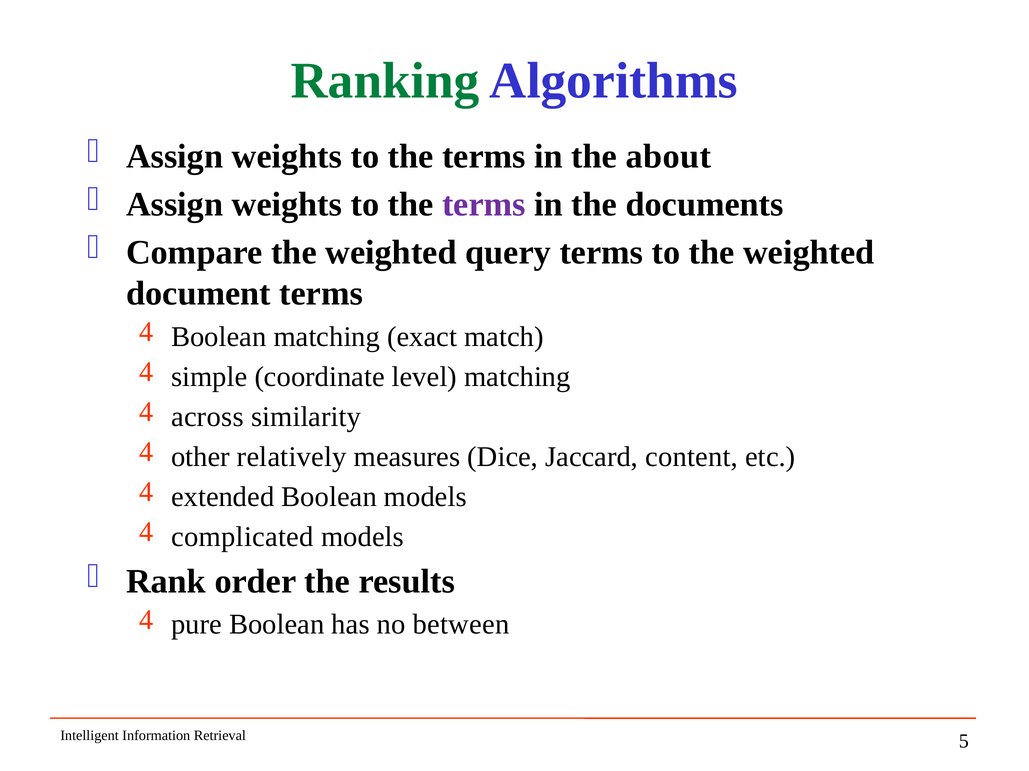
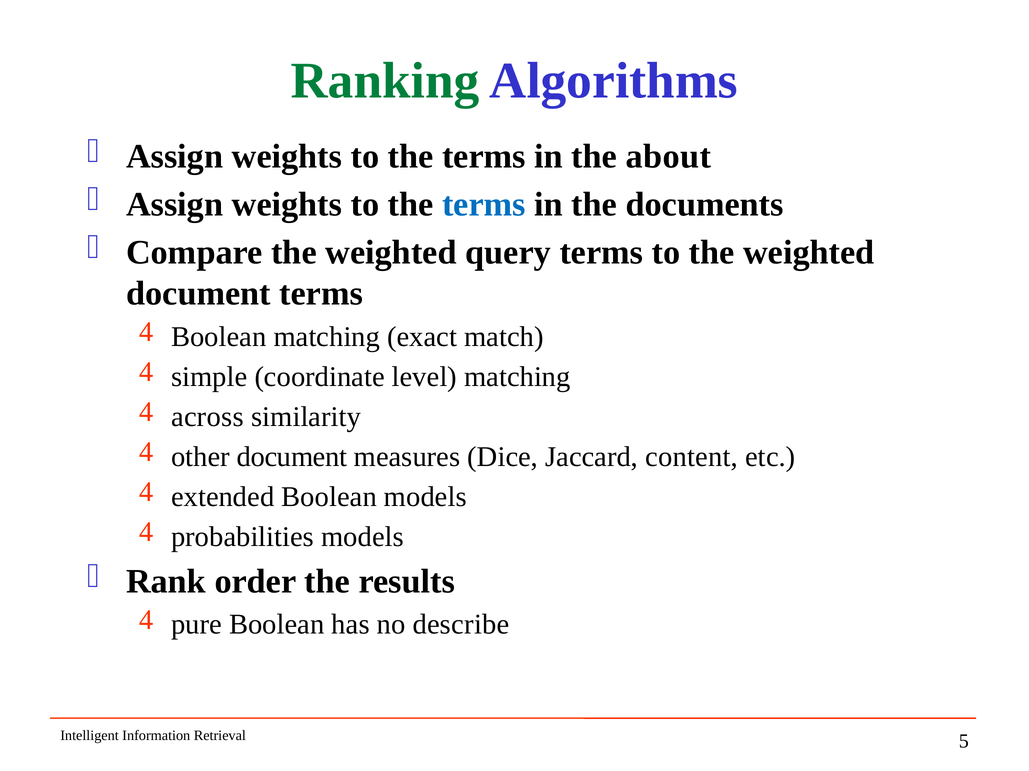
terms at (484, 205) colour: purple -> blue
other relatively: relatively -> document
complicated: complicated -> probabilities
between: between -> describe
